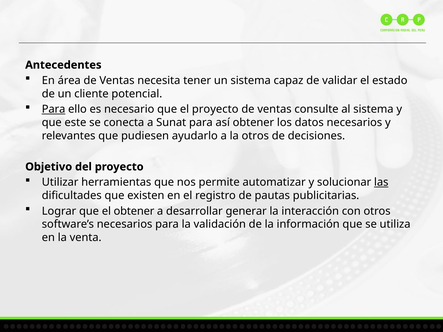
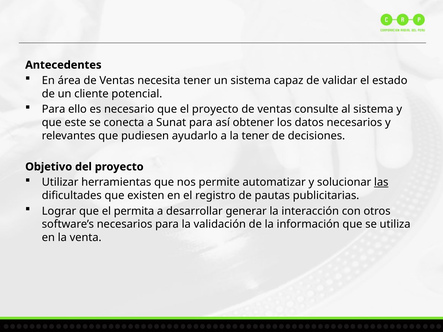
Para at (54, 109) underline: present -> none
la otros: otros -> tener
el obtener: obtener -> permita
